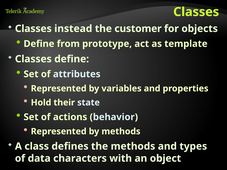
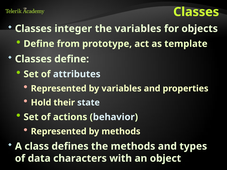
instead: instead -> integer
the customer: customer -> variables
